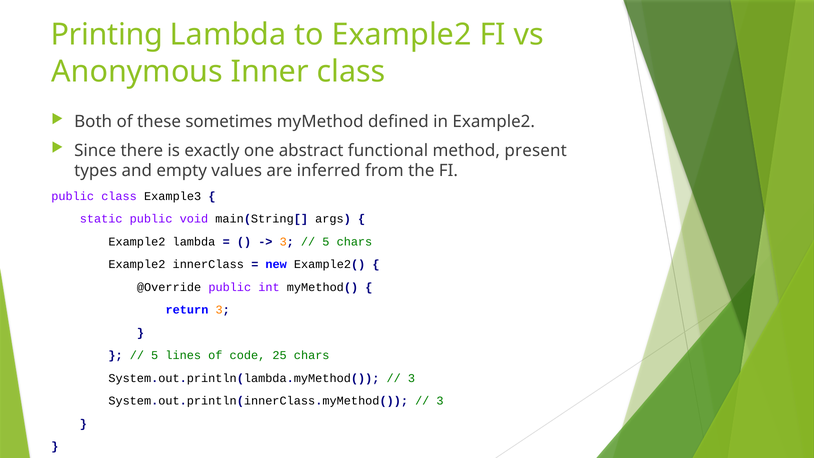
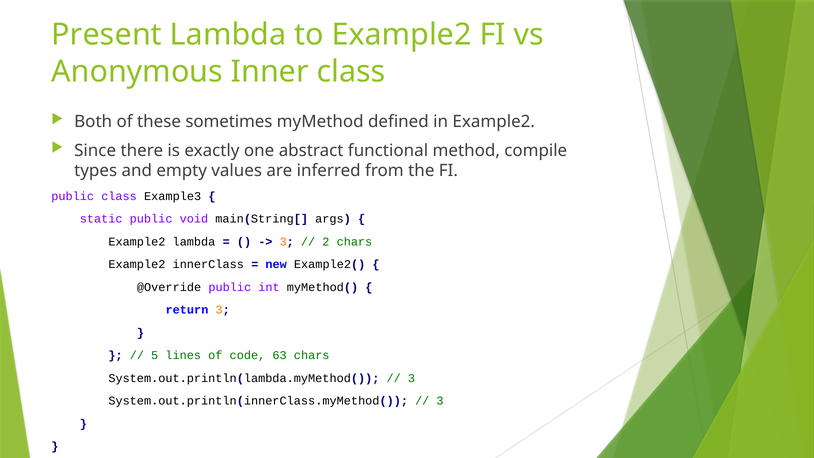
Printing: Printing -> Present
present: present -> compile
5 at (326, 242): 5 -> 2
25: 25 -> 63
